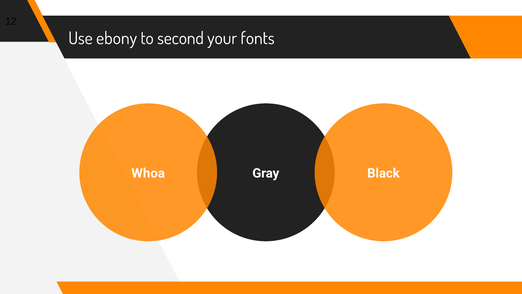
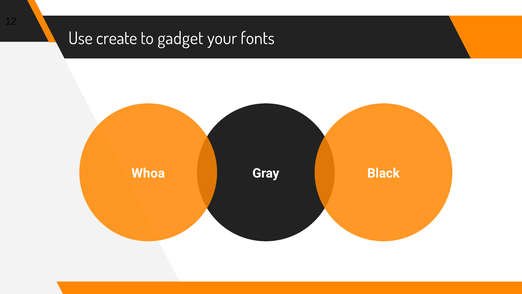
ebony: ebony -> create
second: second -> gadget
